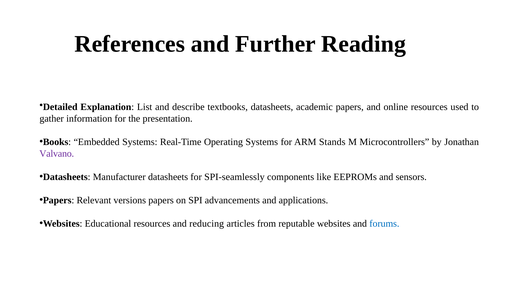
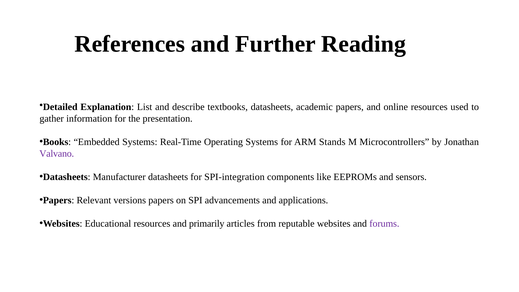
SPI-seamlessly: SPI-seamlessly -> SPI-integration
reducing: reducing -> primarily
forums colour: blue -> purple
